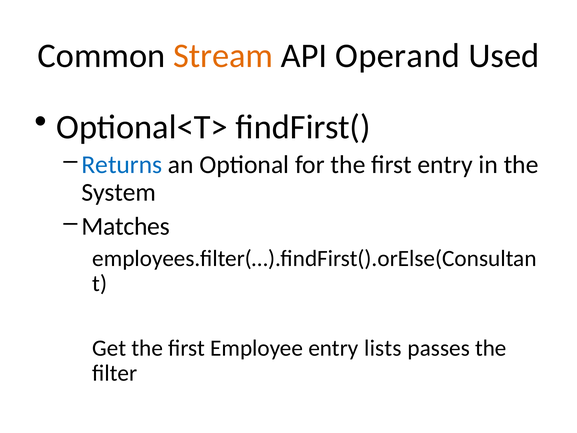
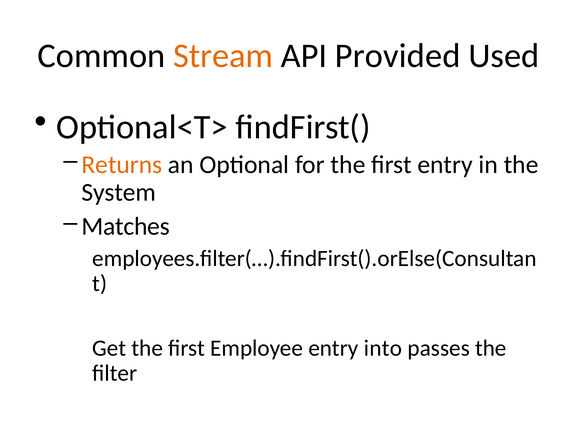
Operand: Operand -> Provided
Returns colour: blue -> orange
lists: lists -> into
